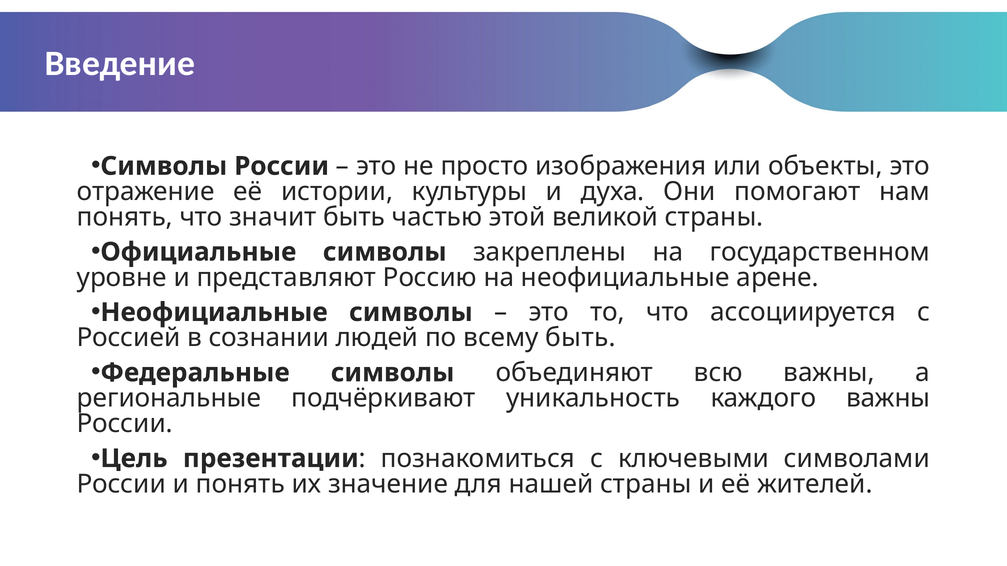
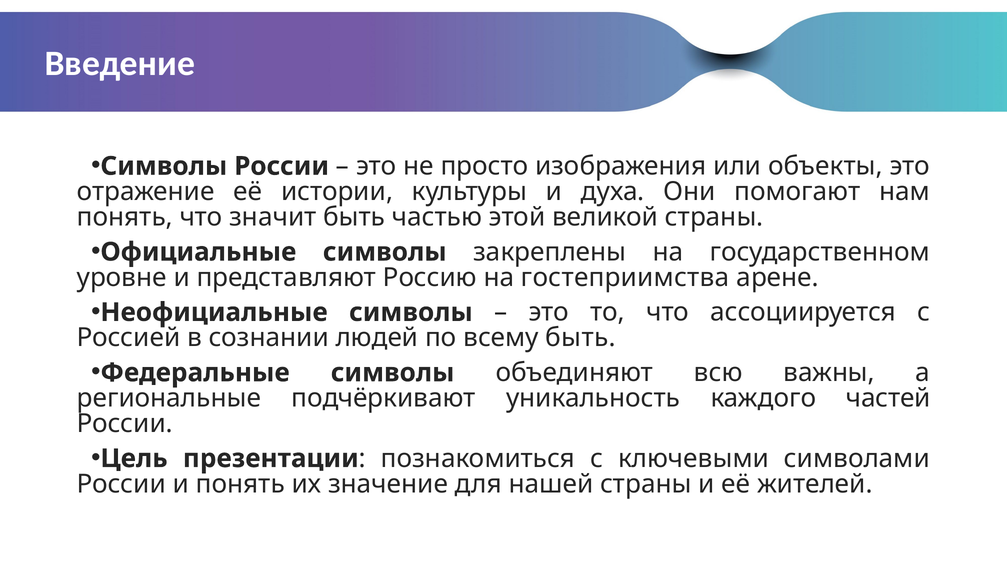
на неофициальные: неофициальные -> гостеприимства
каждого важны: важны -> частей
